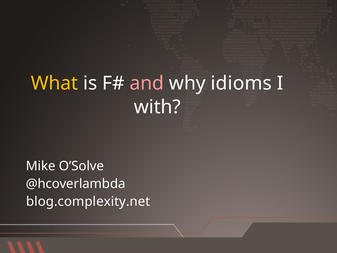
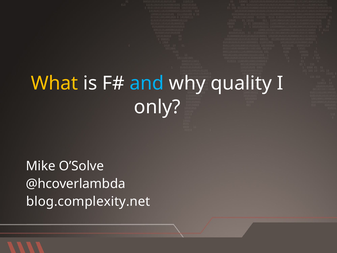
and colour: pink -> light blue
idioms: idioms -> quality
with: with -> only
